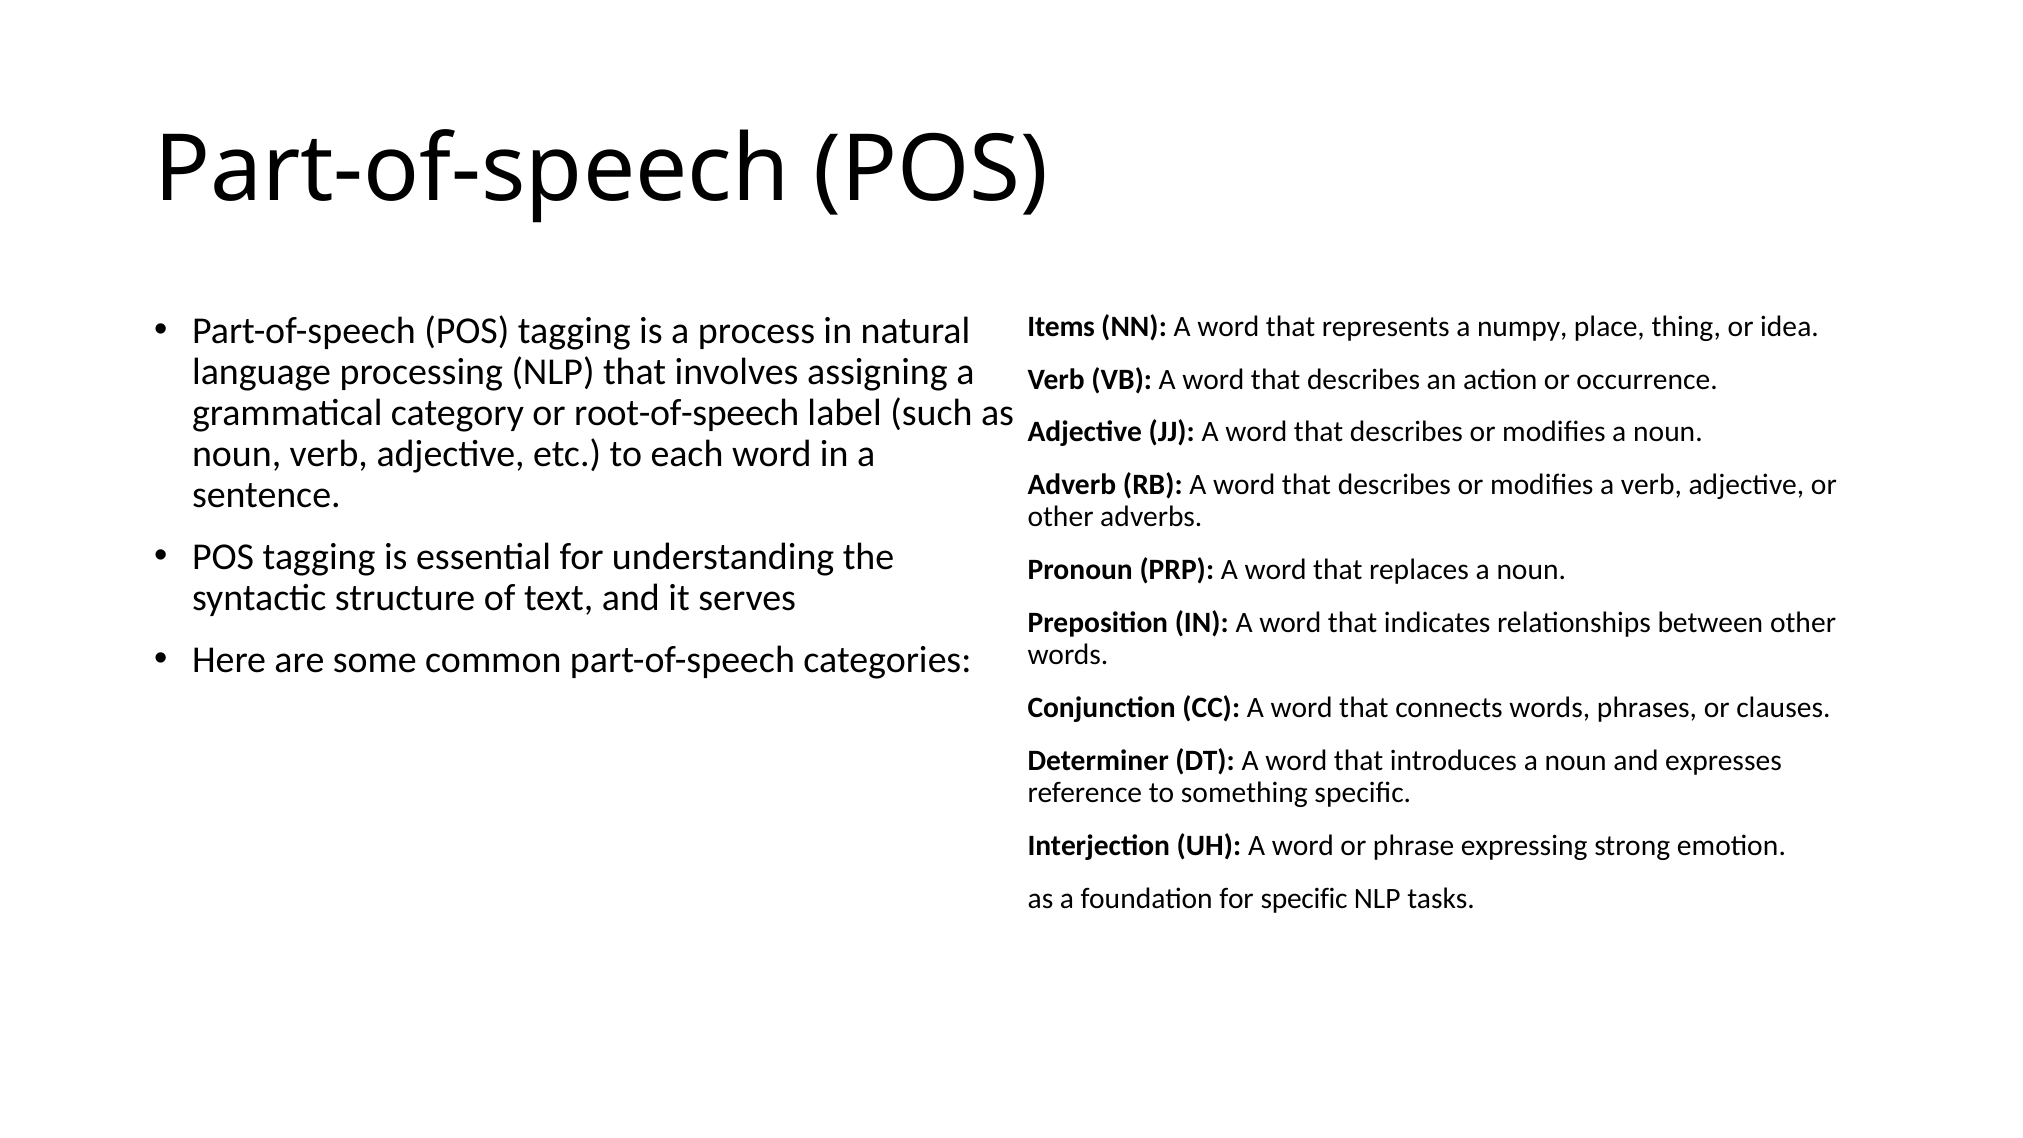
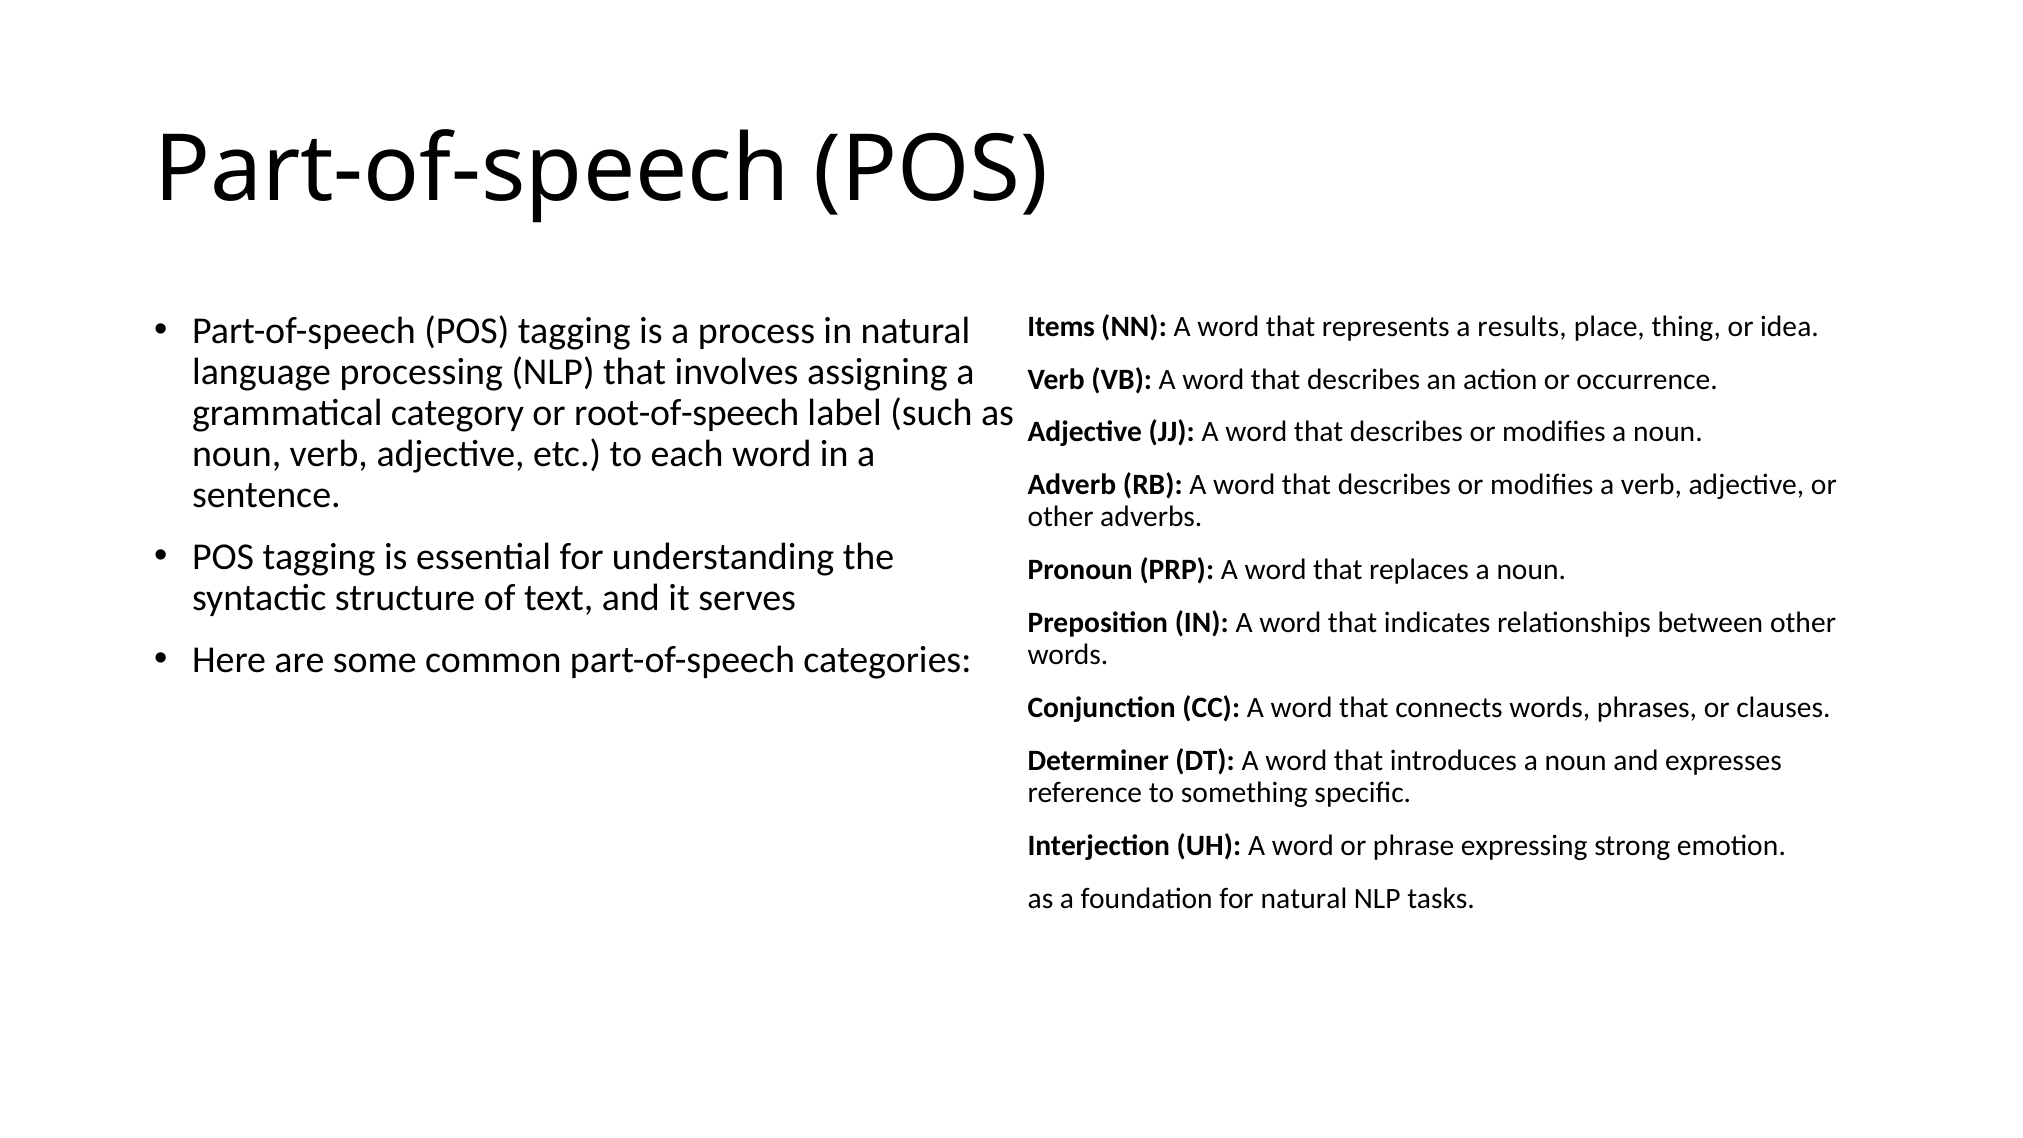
numpy: numpy -> results
for specific: specific -> natural
